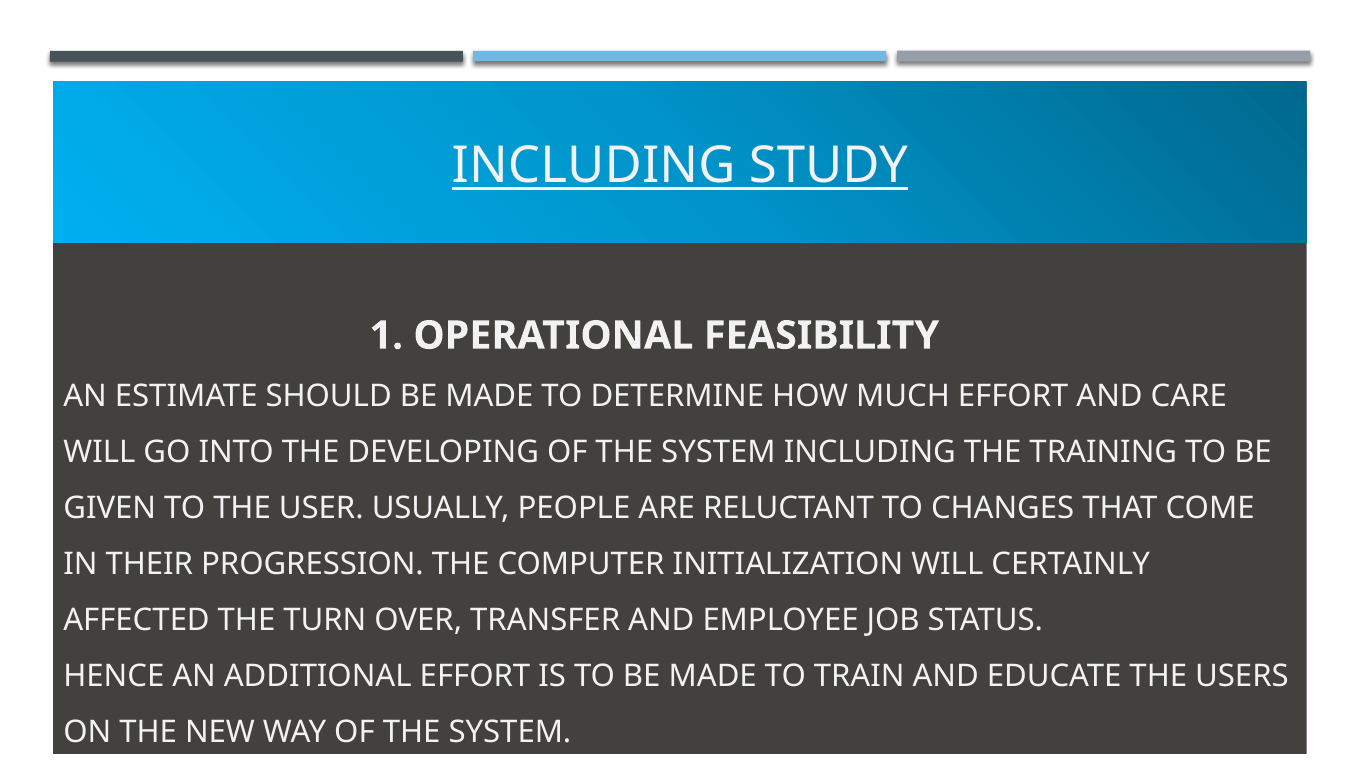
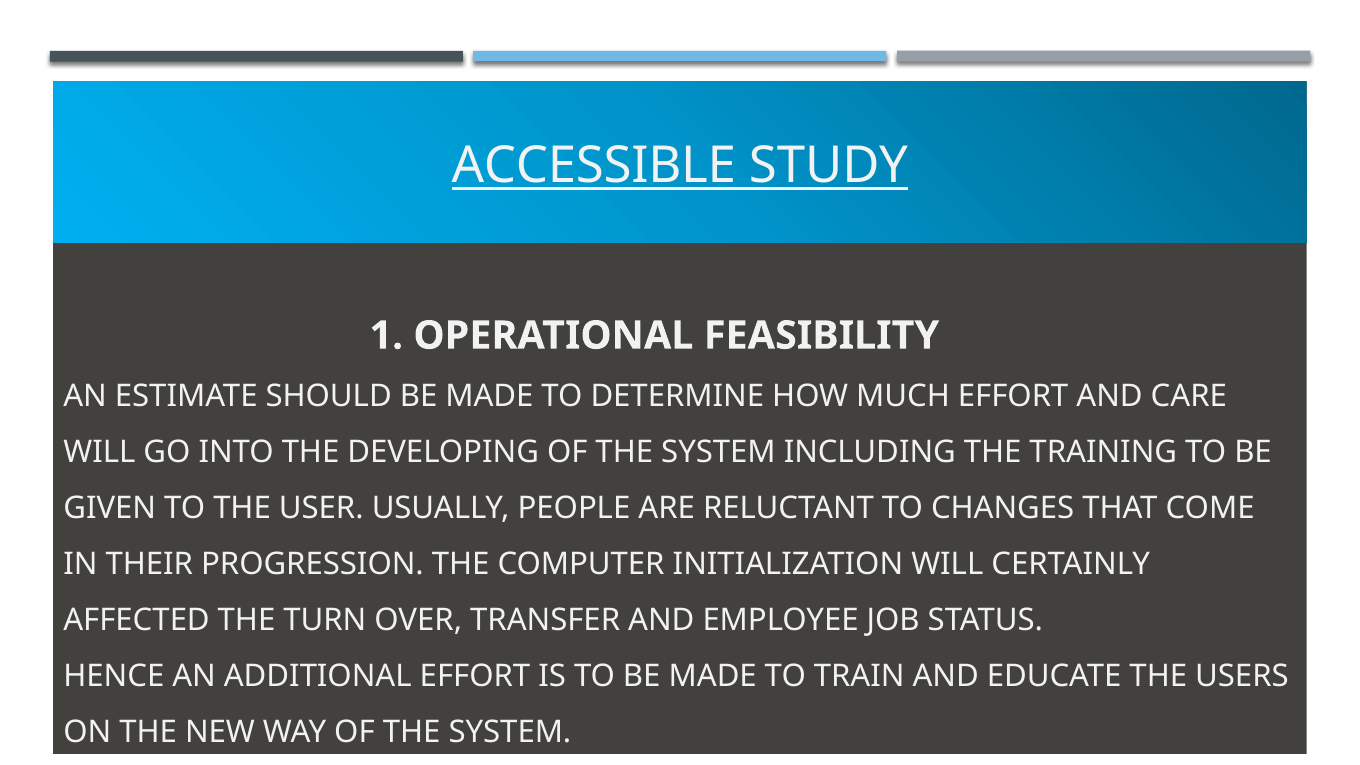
INCLUDING at (594, 165): INCLUDING -> ACCESSIBLE
